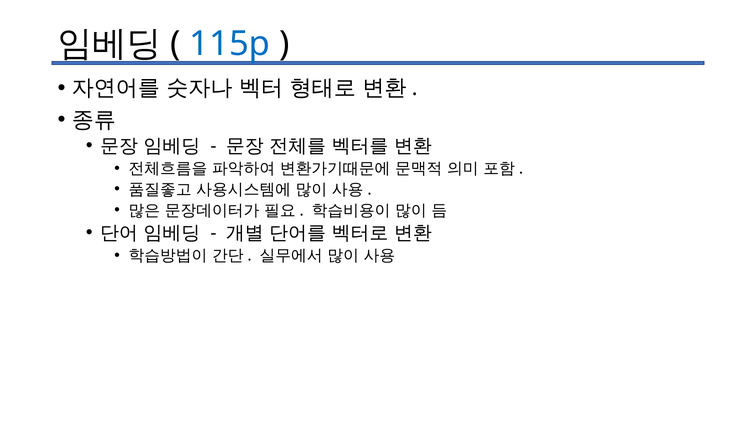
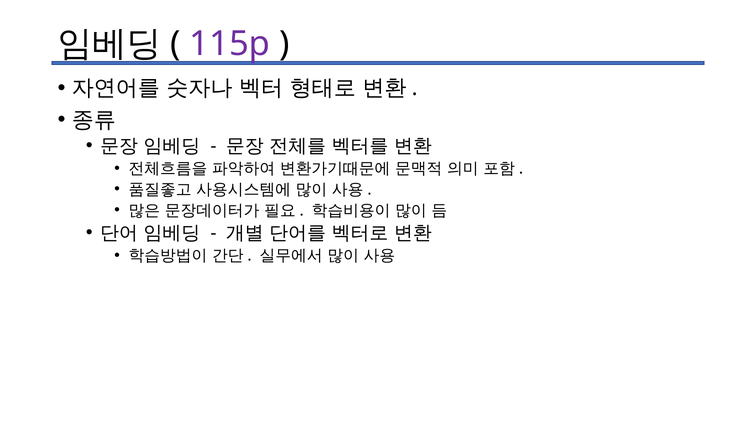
115p colour: blue -> purple
